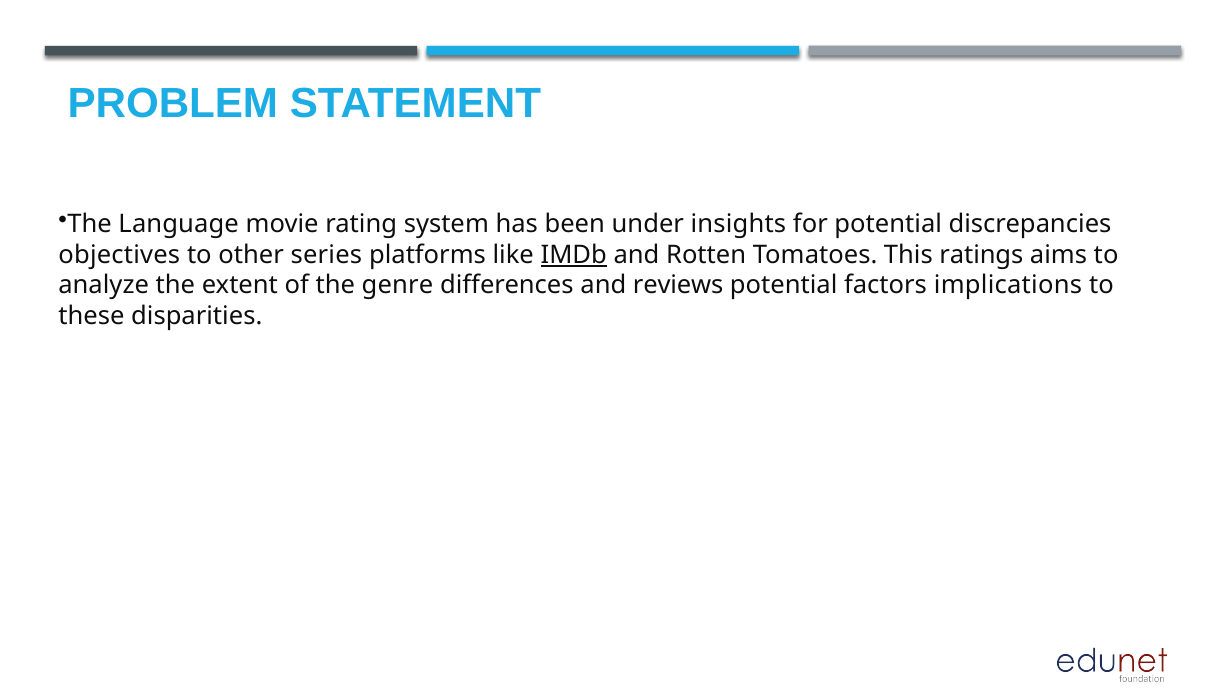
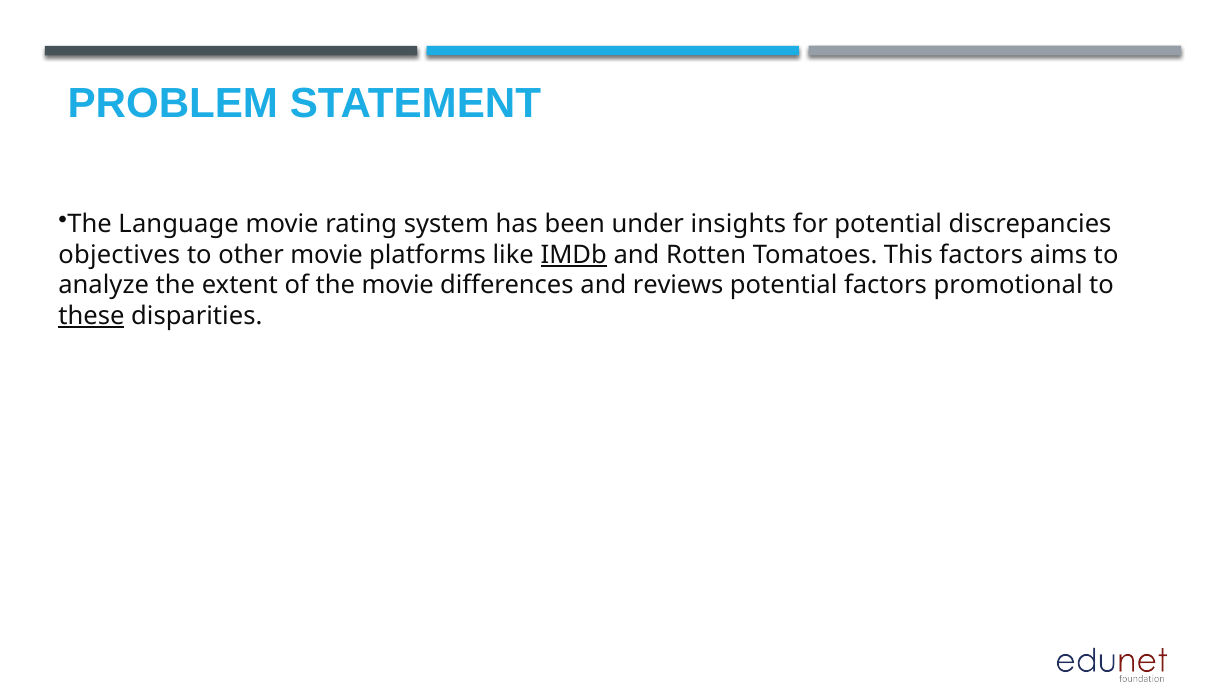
other series: series -> movie
This ratings: ratings -> factors
the genre: genre -> movie
implications: implications -> promotional
these underline: none -> present
